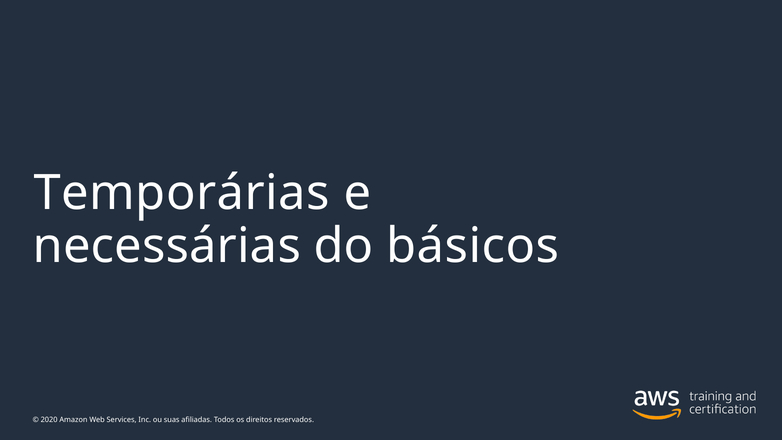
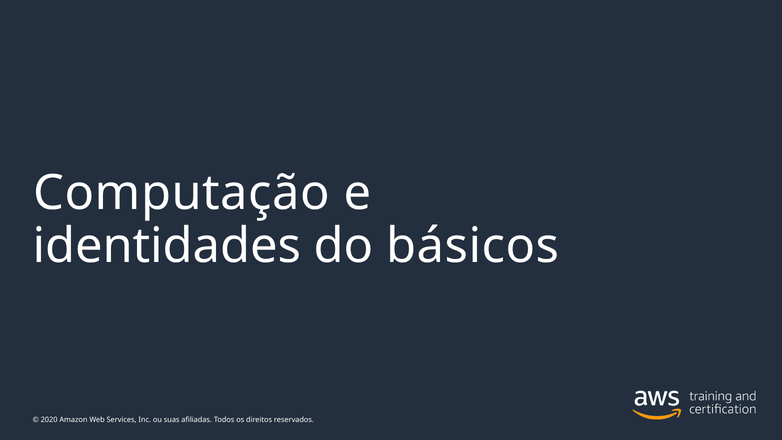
Temporárias: Temporárias -> Computação
necessárias: necessárias -> identidades
